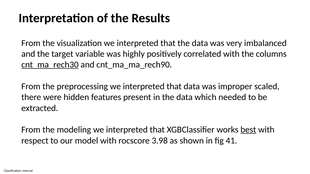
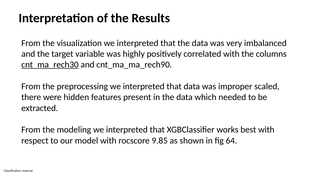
best underline: present -> none
3.98: 3.98 -> 9.85
41: 41 -> 64
